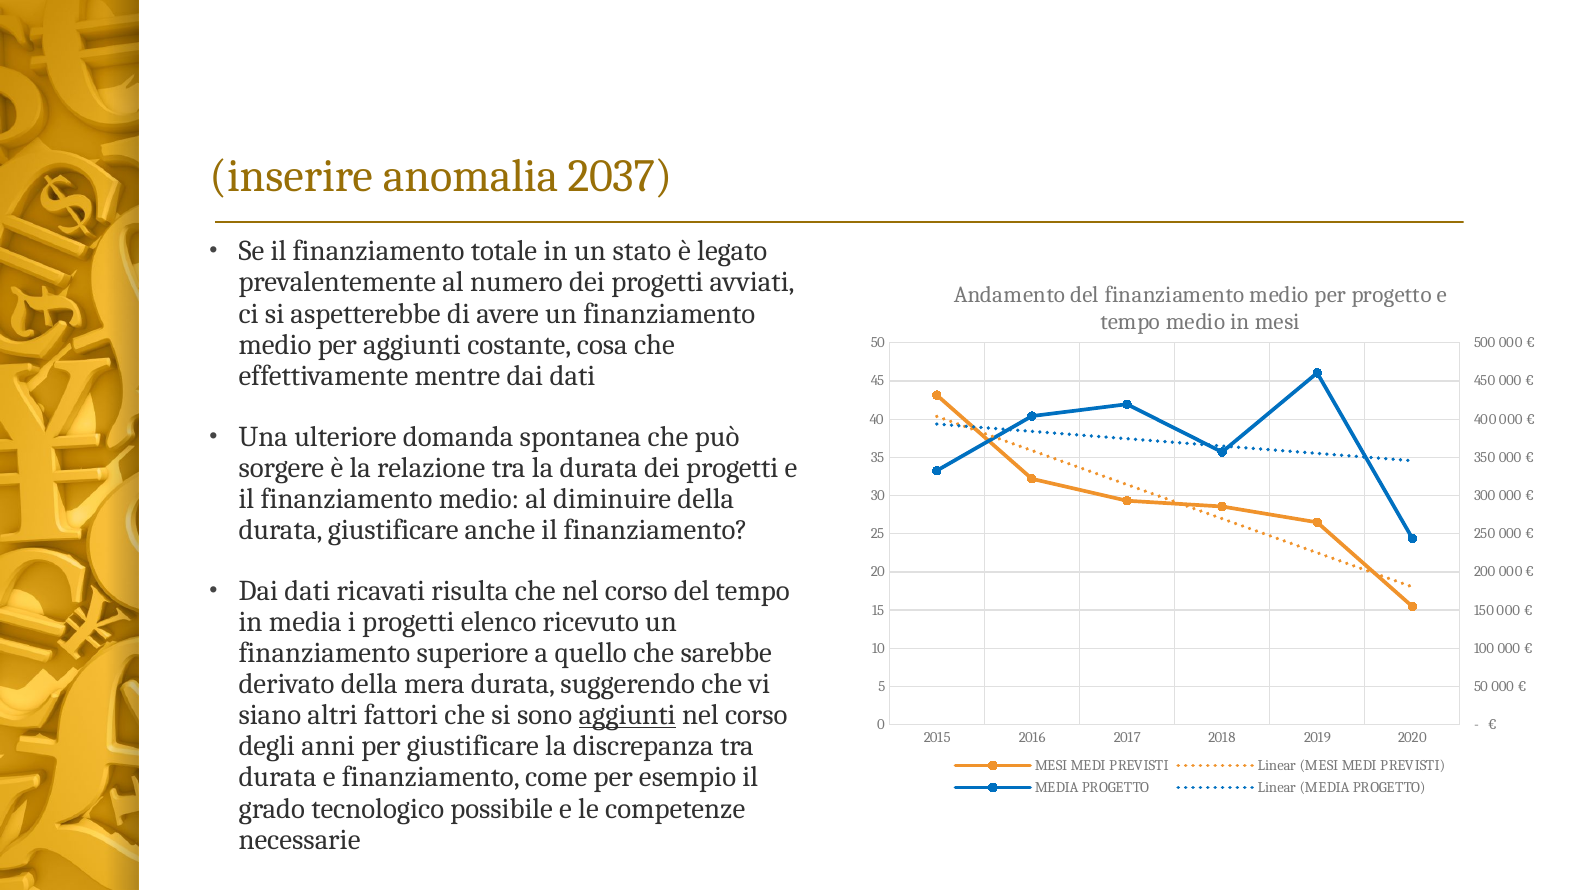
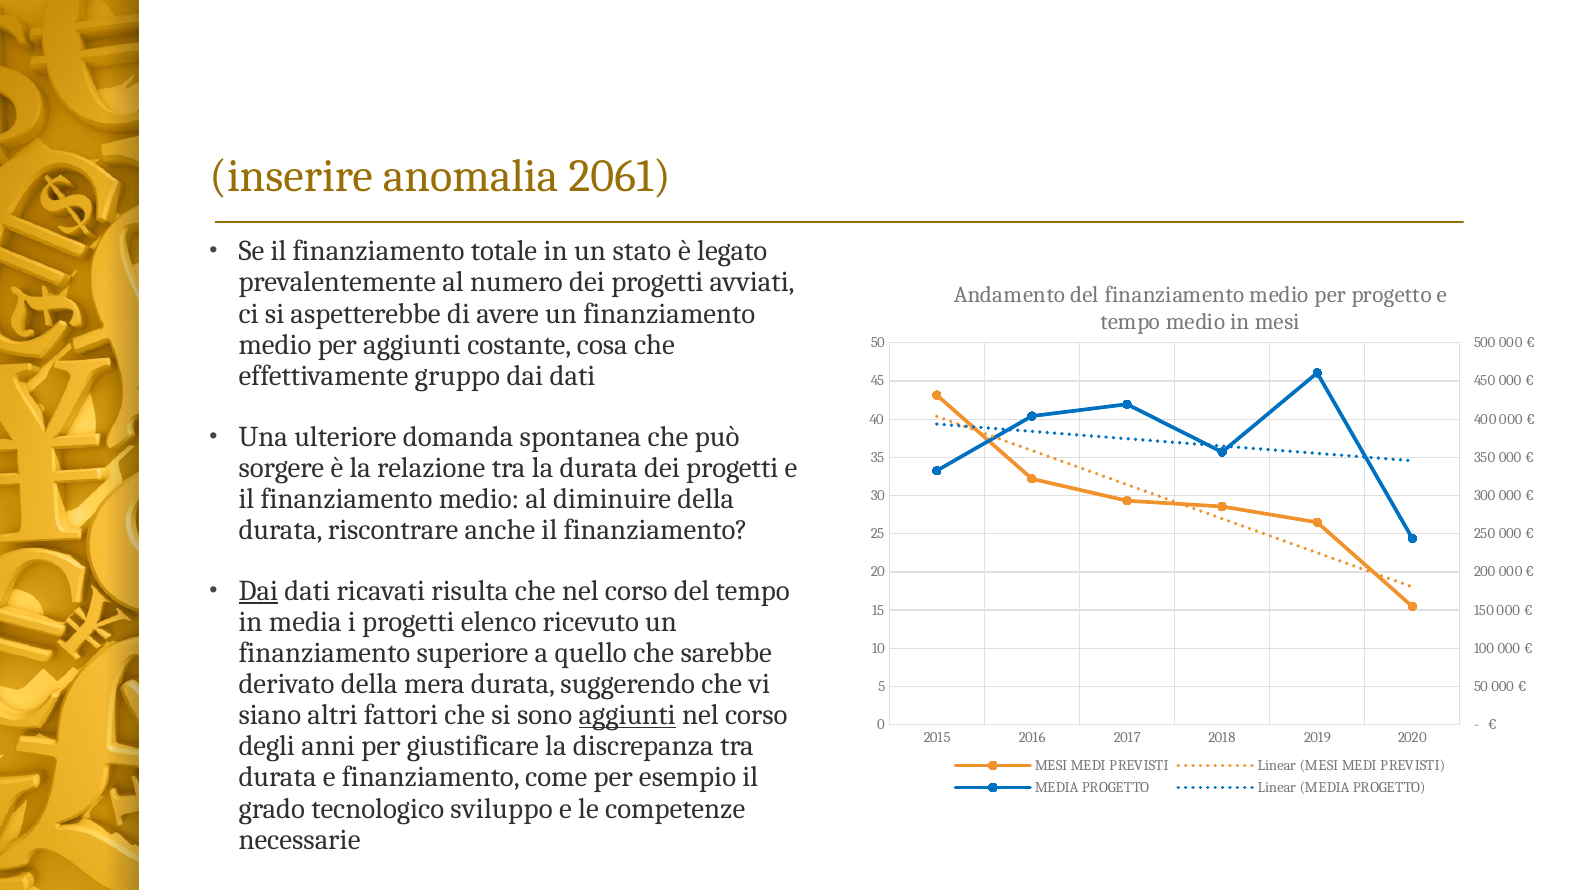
2037: 2037 -> 2061
mentre: mentre -> gruppo
durata giustificare: giustificare -> riscontrare
Dai at (258, 591) underline: none -> present
possibile: possibile -> sviluppo
